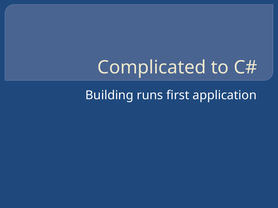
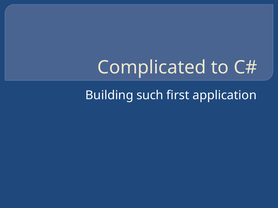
runs: runs -> such
